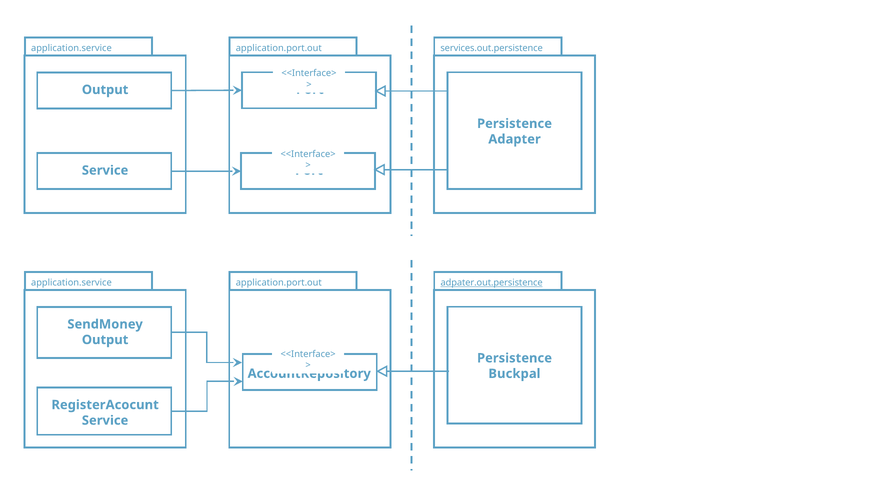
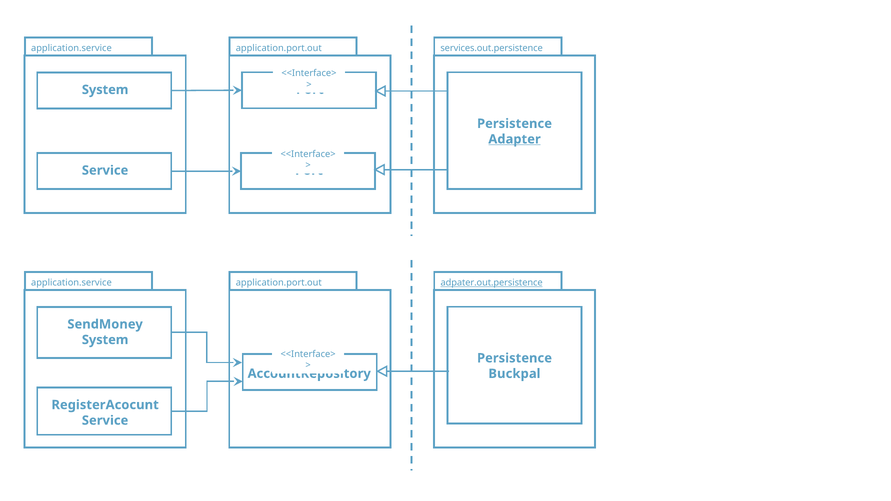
Output at (105, 90): Output -> System
Adapter underline: none -> present
Output at (105, 340): Output -> System
